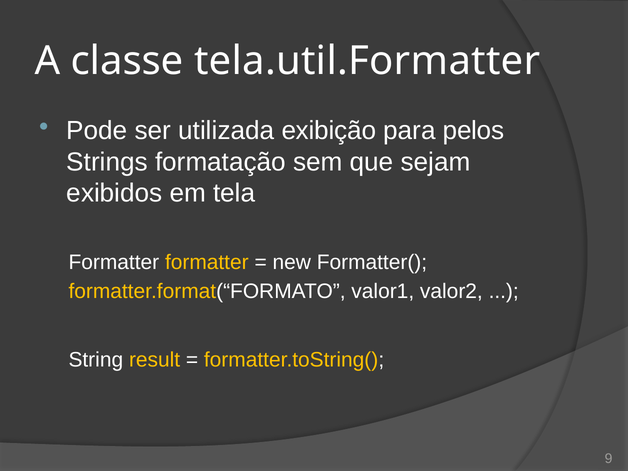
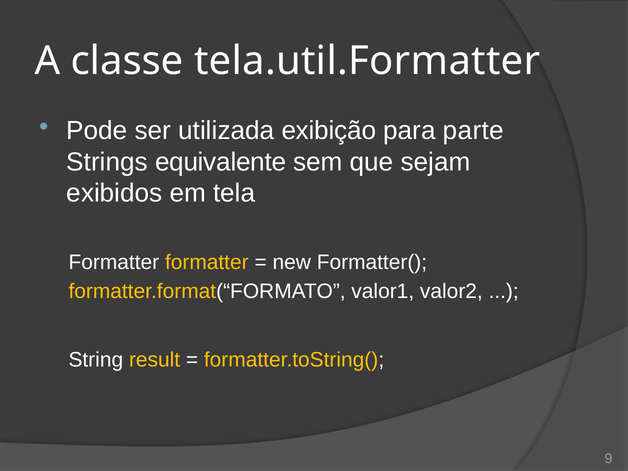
pelos: pelos -> parte
formatação: formatação -> equivalente
